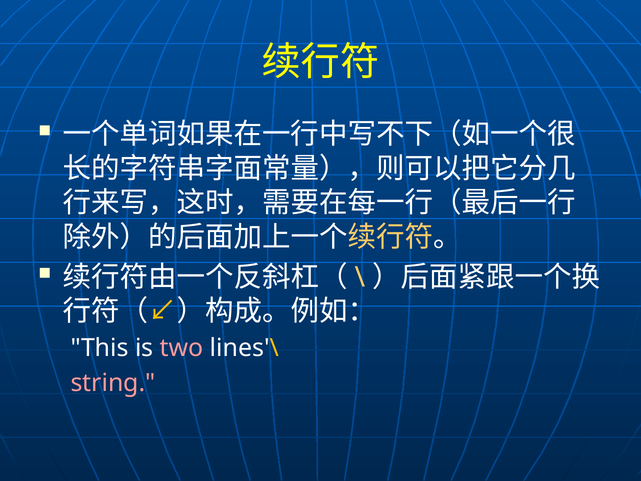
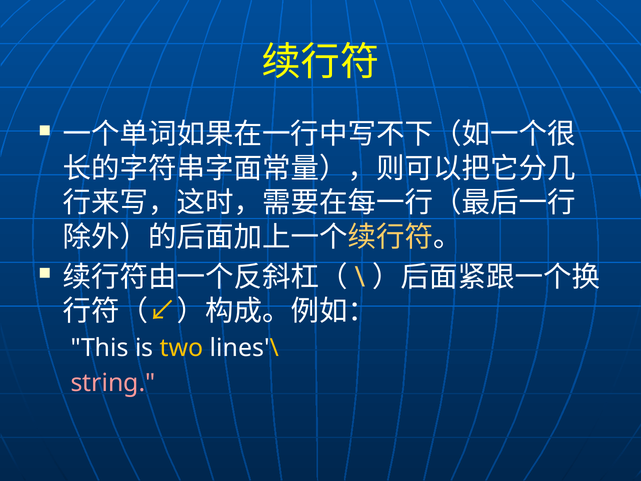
two colour: pink -> yellow
